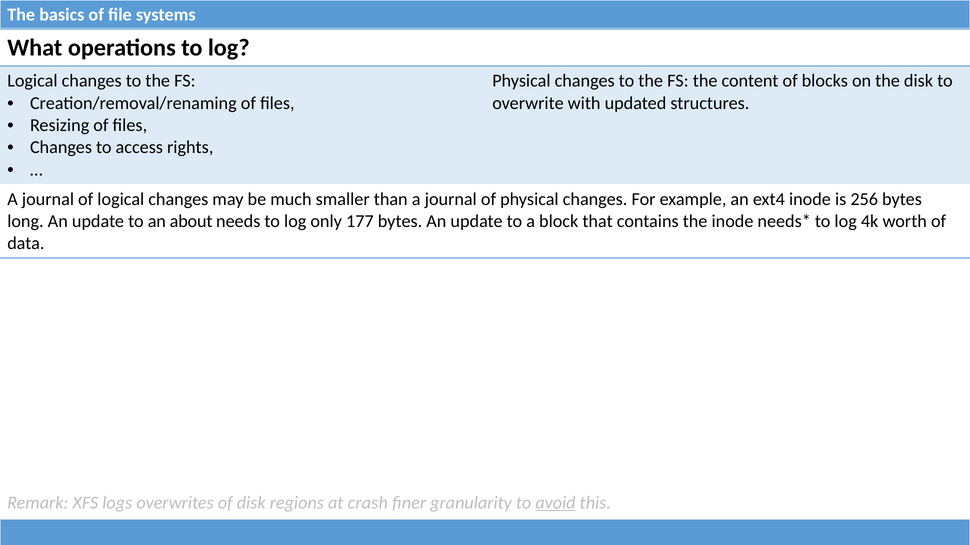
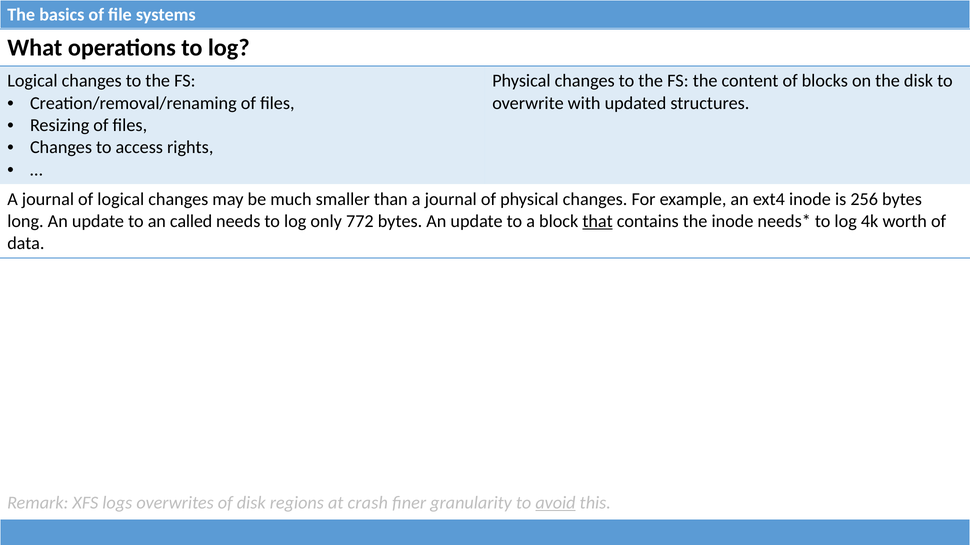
about: about -> called
177: 177 -> 772
that underline: none -> present
